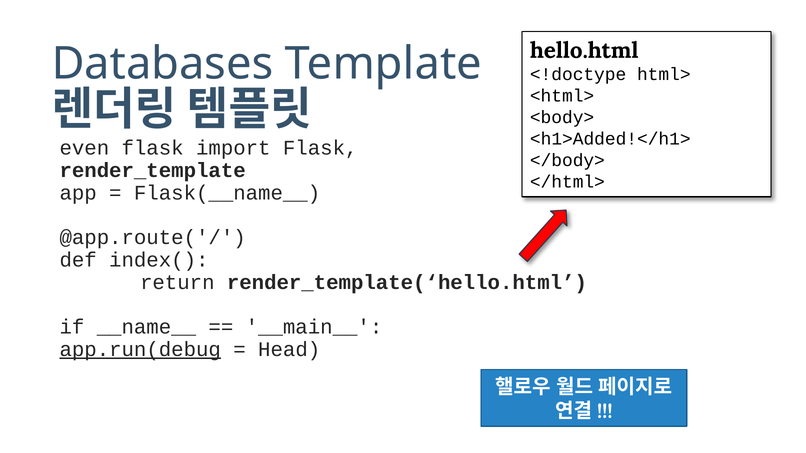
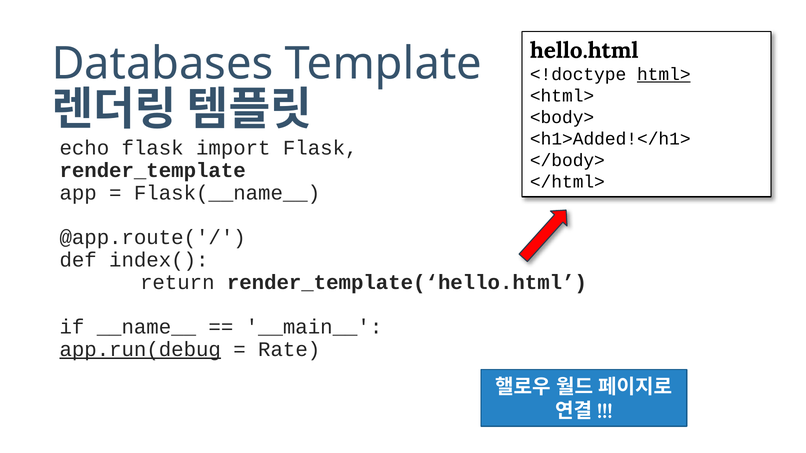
html> underline: none -> present
even: even -> echo
Head: Head -> Rate
